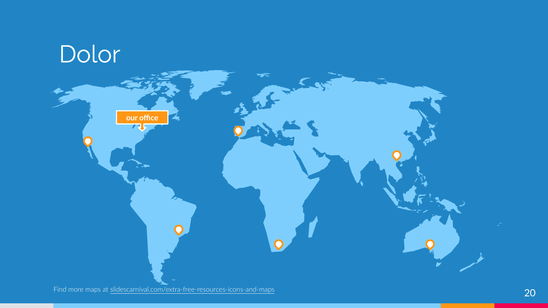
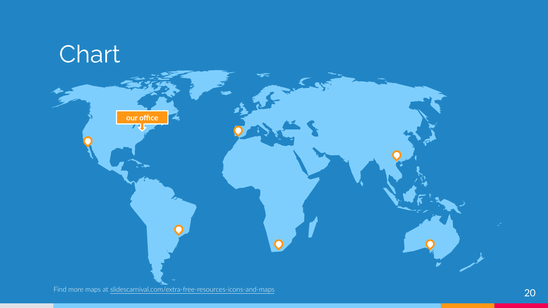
Dolor: Dolor -> Chart
